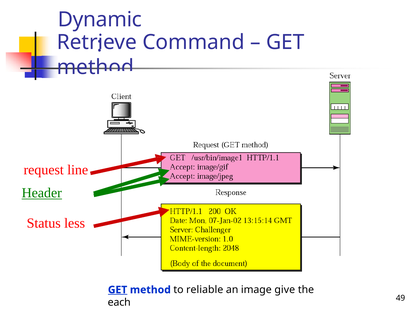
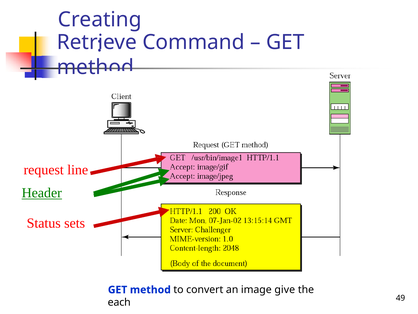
Dynamic: Dynamic -> Creating
less: less -> sets
GET at (118, 289) underline: present -> none
reliable: reliable -> convert
